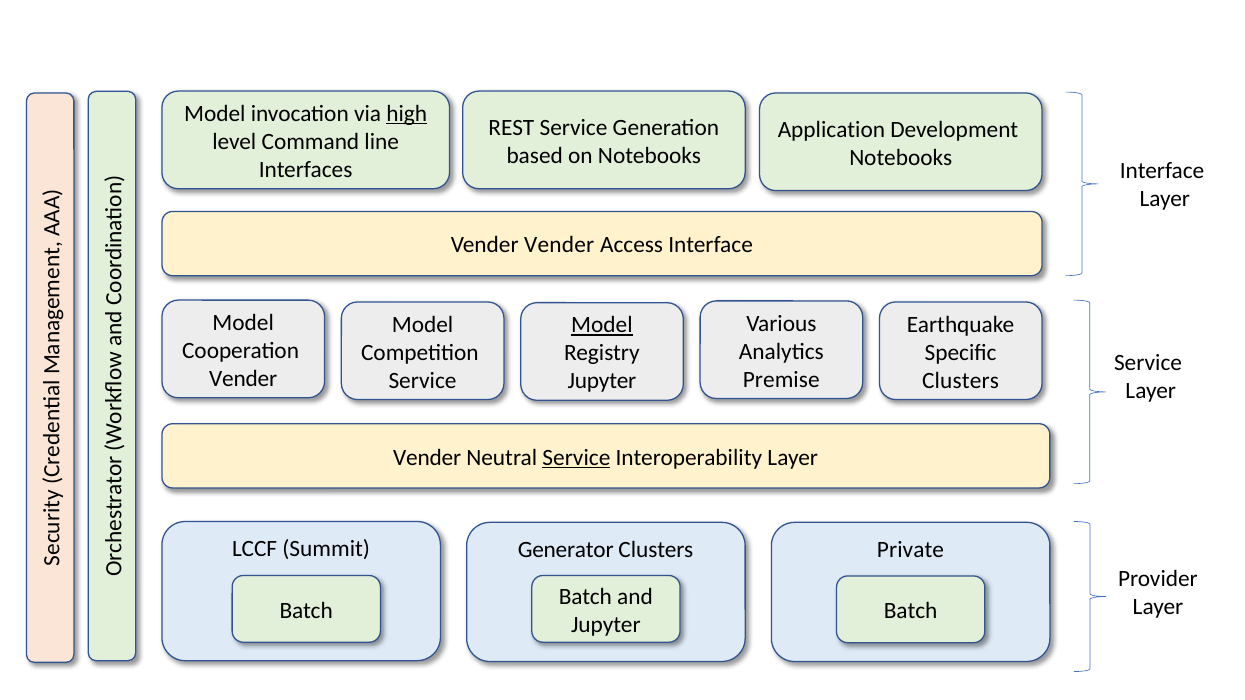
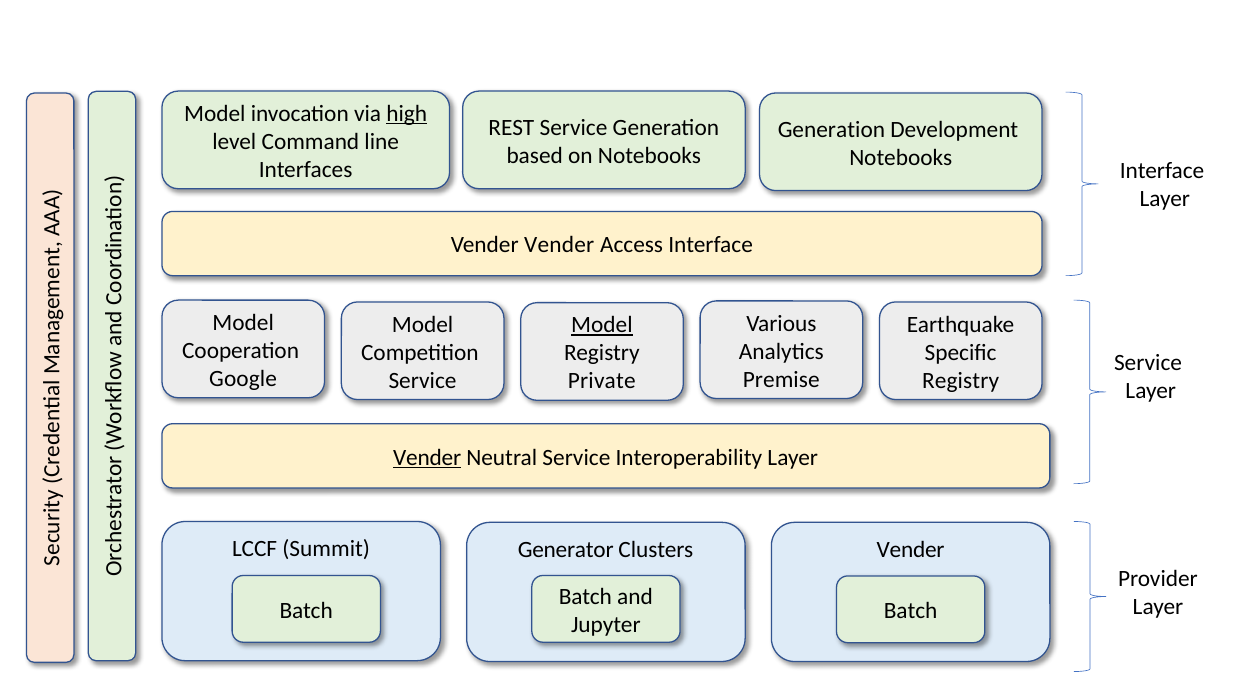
Application at (831, 129): Application -> Generation
Vender at (243, 379): Vender -> Google
Clusters at (961, 381): Clusters -> Registry
Jupyter at (602, 381): Jupyter -> Private
Vender at (427, 458) underline: none -> present
Service at (576, 458) underline: present -> none
Clusters Private: Private -> Vender
